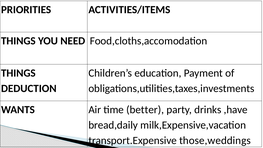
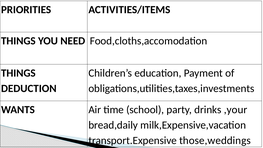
better: better -> school
,have: ,have -> ,your
